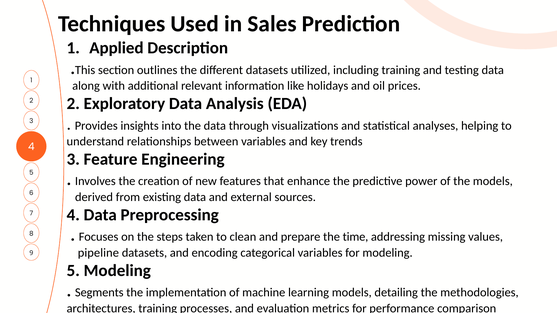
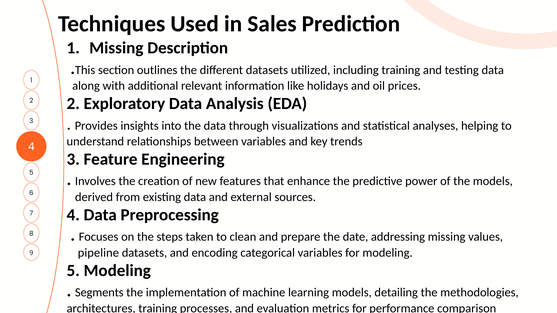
1 Applied: Applied -> Missing
time: time -> date
